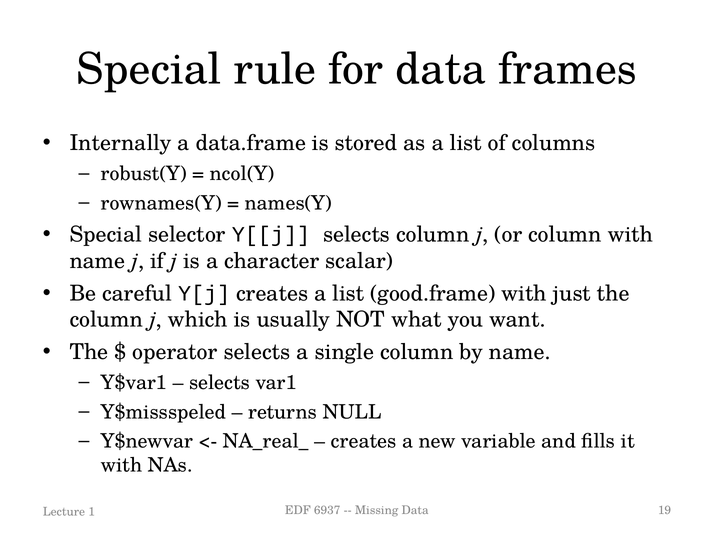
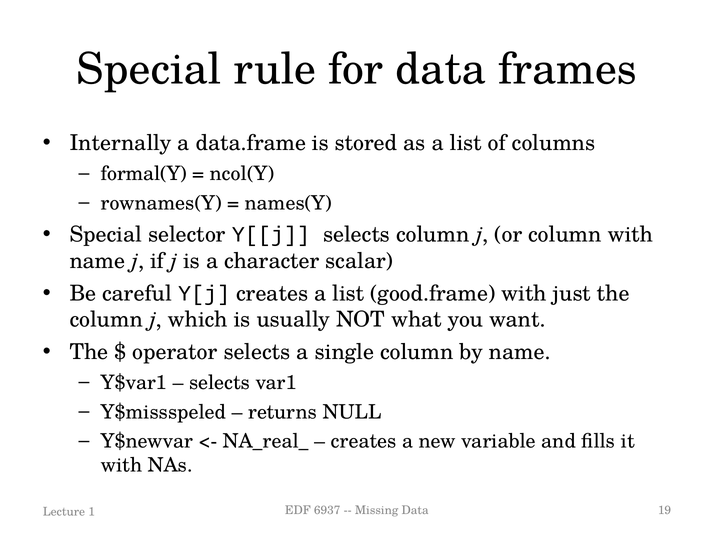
robust(Y: robust(Y -> formal(Y
